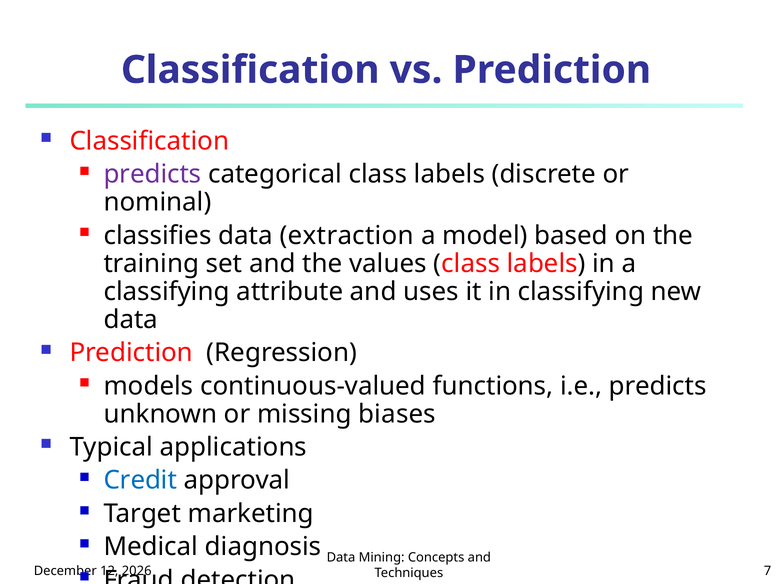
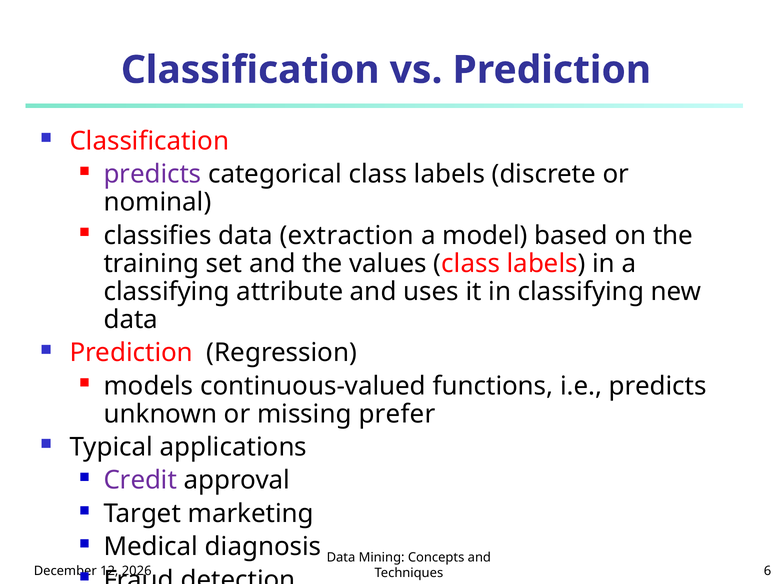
biases: biases -> prefer
Credit colour: blue -> purple
7: 7 -> 6
